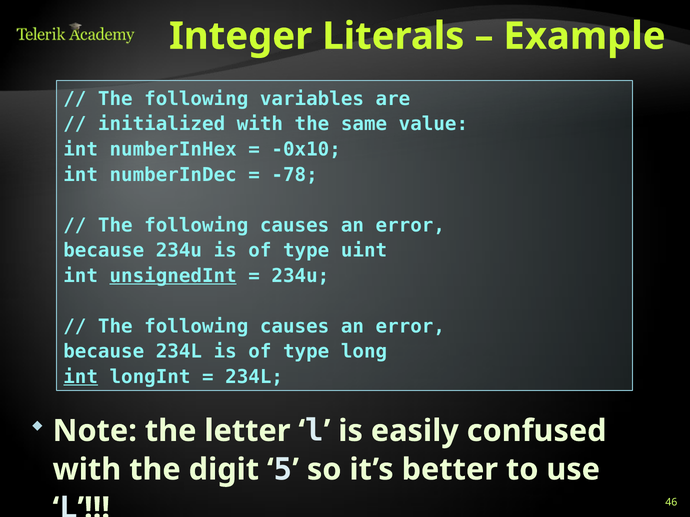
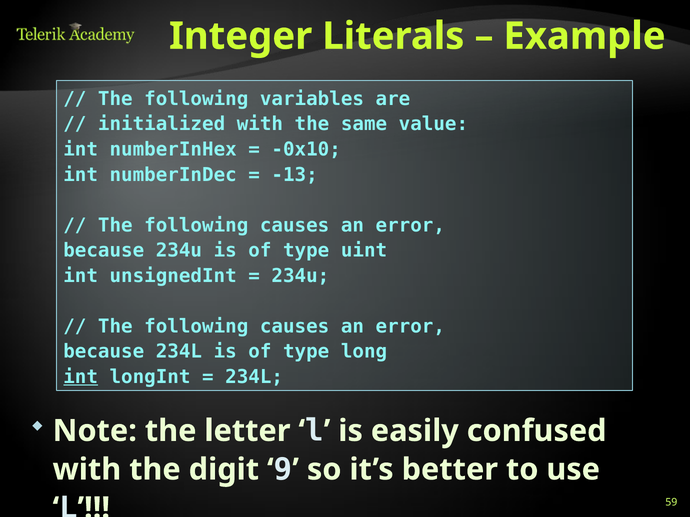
-78: -78 -> -13
unsignedInt underline: present -> none
5: 5 -> 9
46: 46 -> 59
